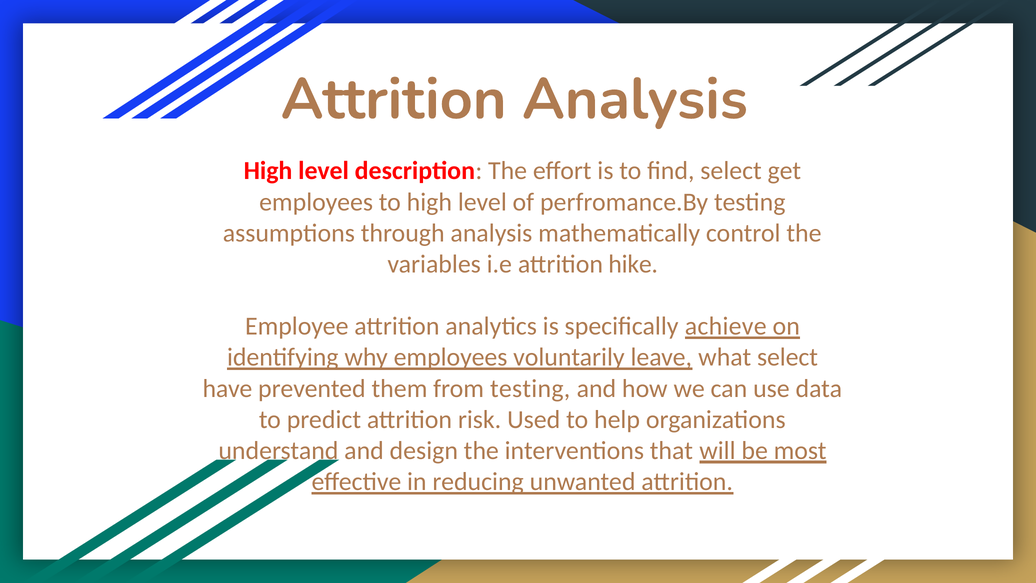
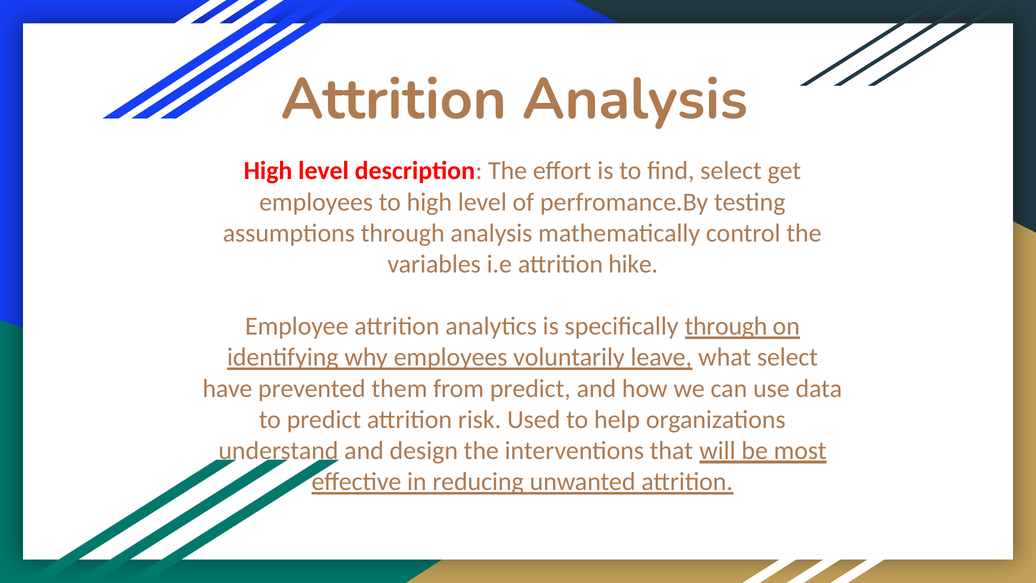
specifically achieve: achieve -> through
from testing: testing -> predict
